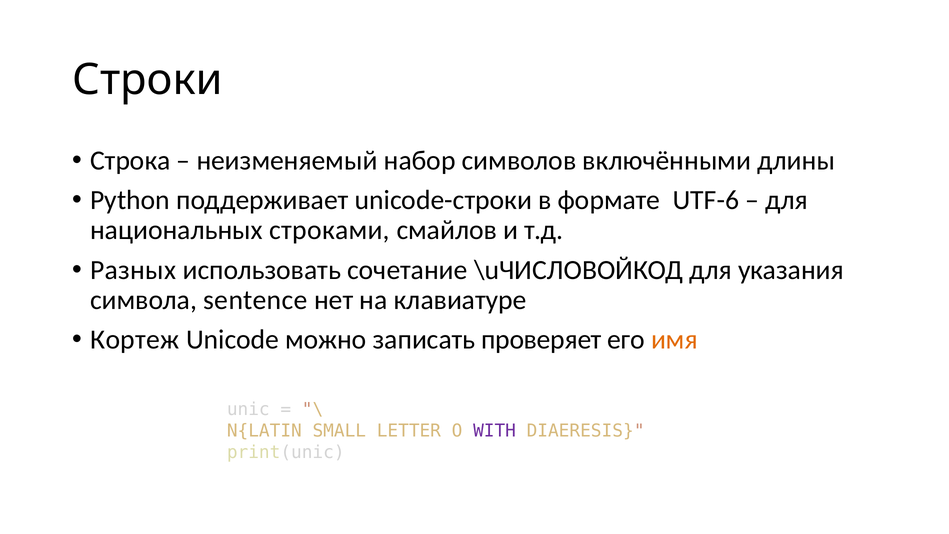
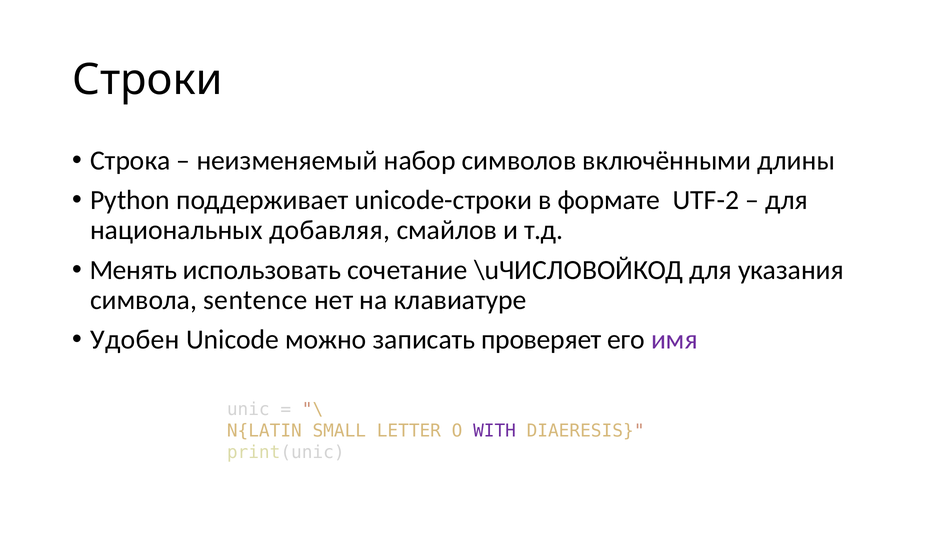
UTF-6: UTF-6 -> UTF-2
строками: строками -> добавляя
Разных: Разных -> Менять
Кортеж: Кортеж -> Удобен
имя colour: orange -> purple
